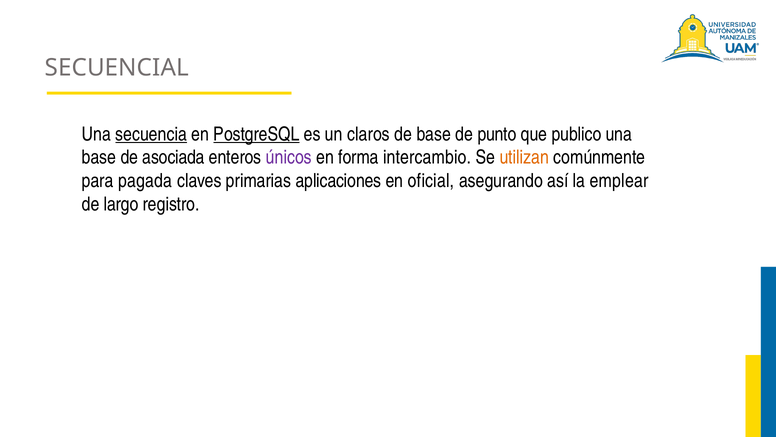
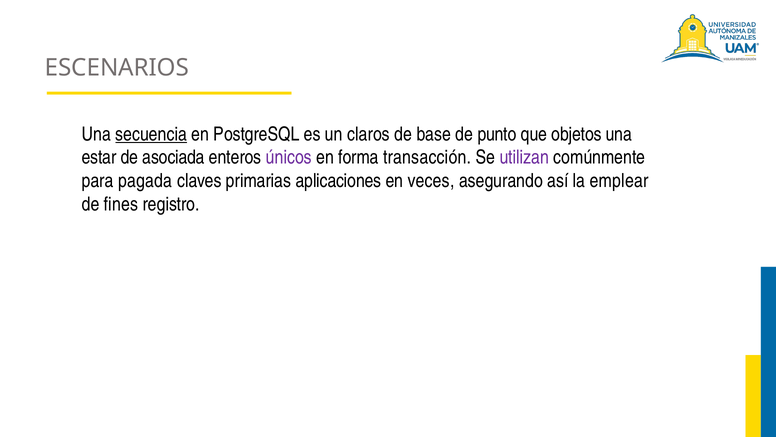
SECUENCIAL: SECUENCIAL -> ESCENARIOS
PostgreSQL underline: present -> none
publico: publico -> objetos
base at (99, 157): base -> estar
intercambio: intercambio -> transacción
utilizan colour: orange -> purple
oficial: oficial -> veces
largo: largo -> fines
